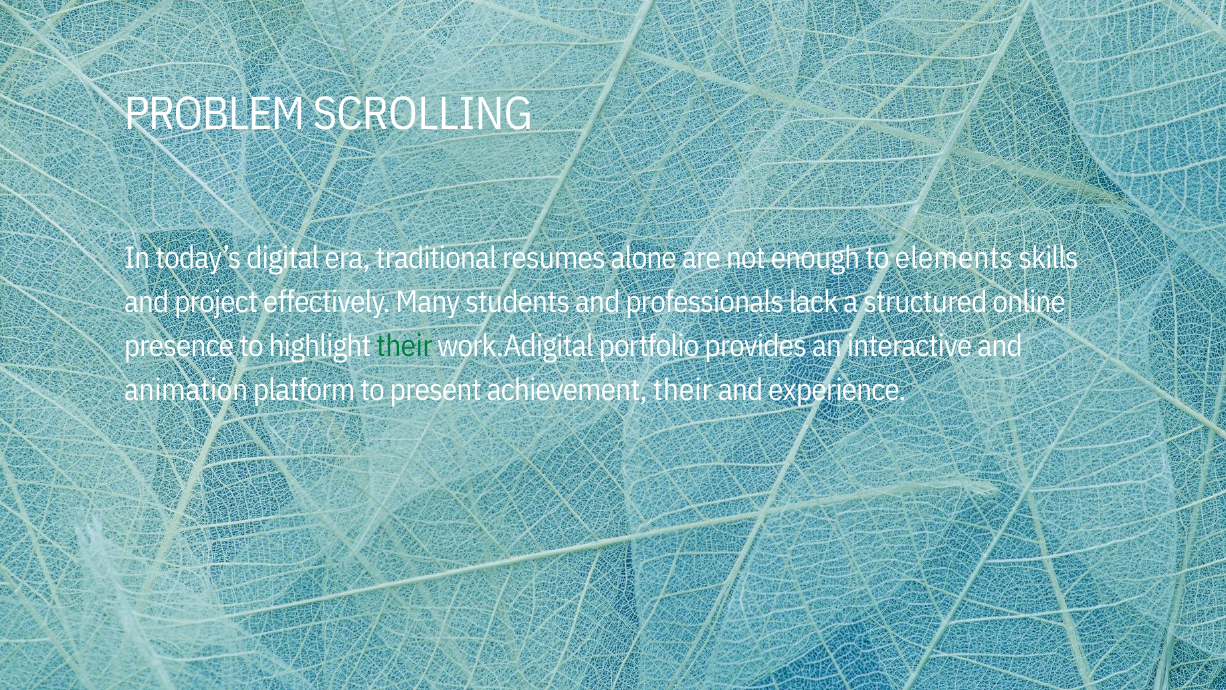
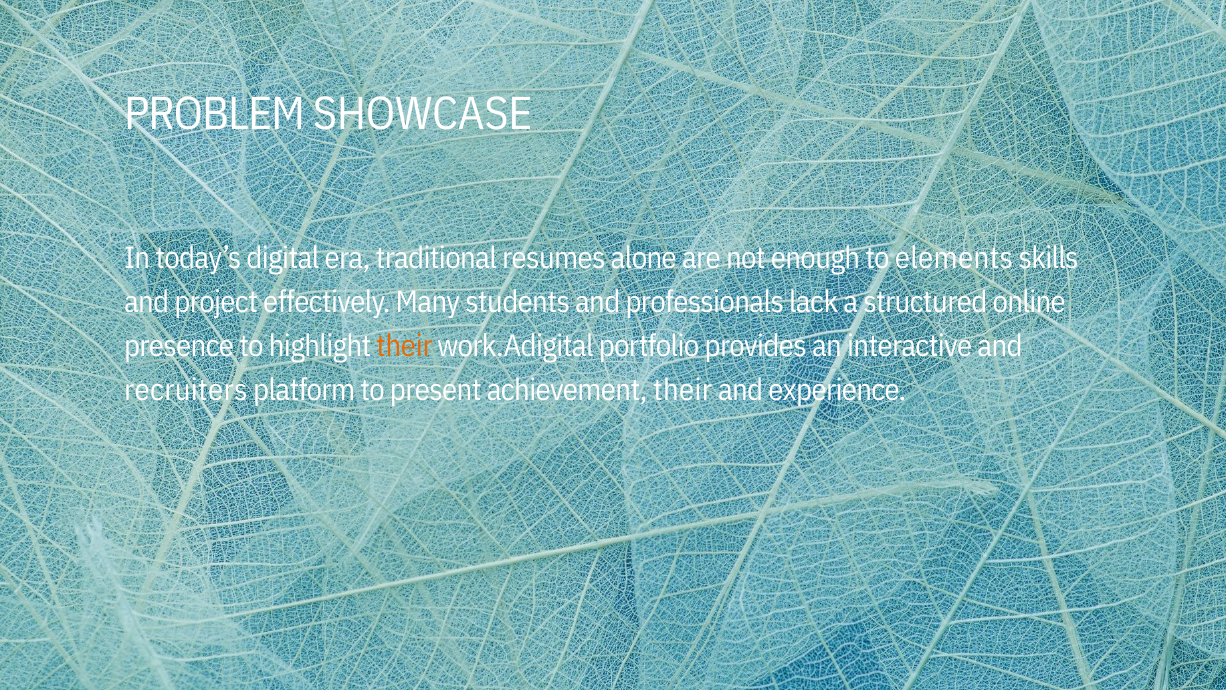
SCROLLING: SCROLLING -> SHOWCASE
their at (404, 346) colour: green -> orange
animation: animation -> recruiters
